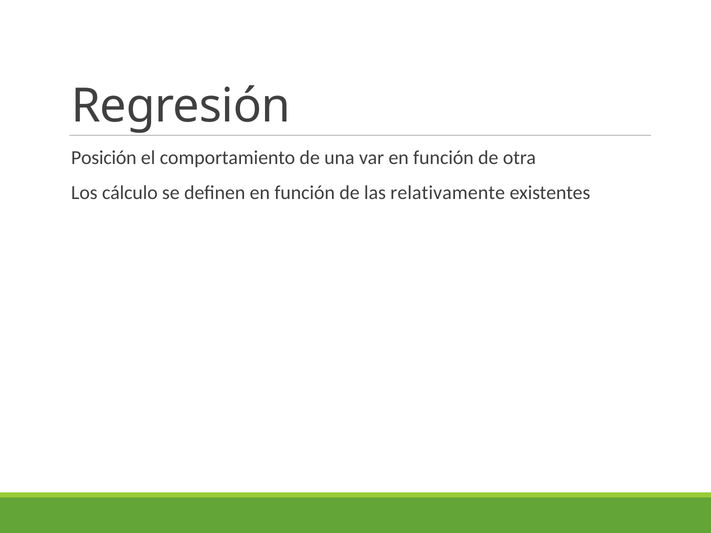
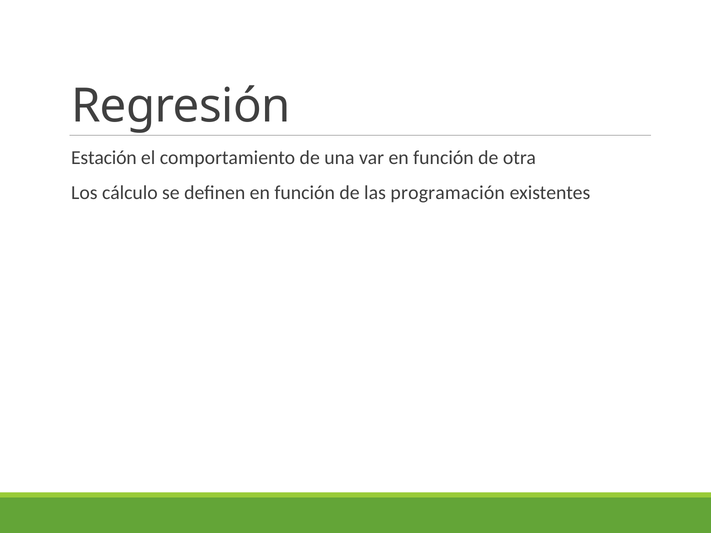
Posición: Posición -> Estación
relativamente: relativamente -> programación
